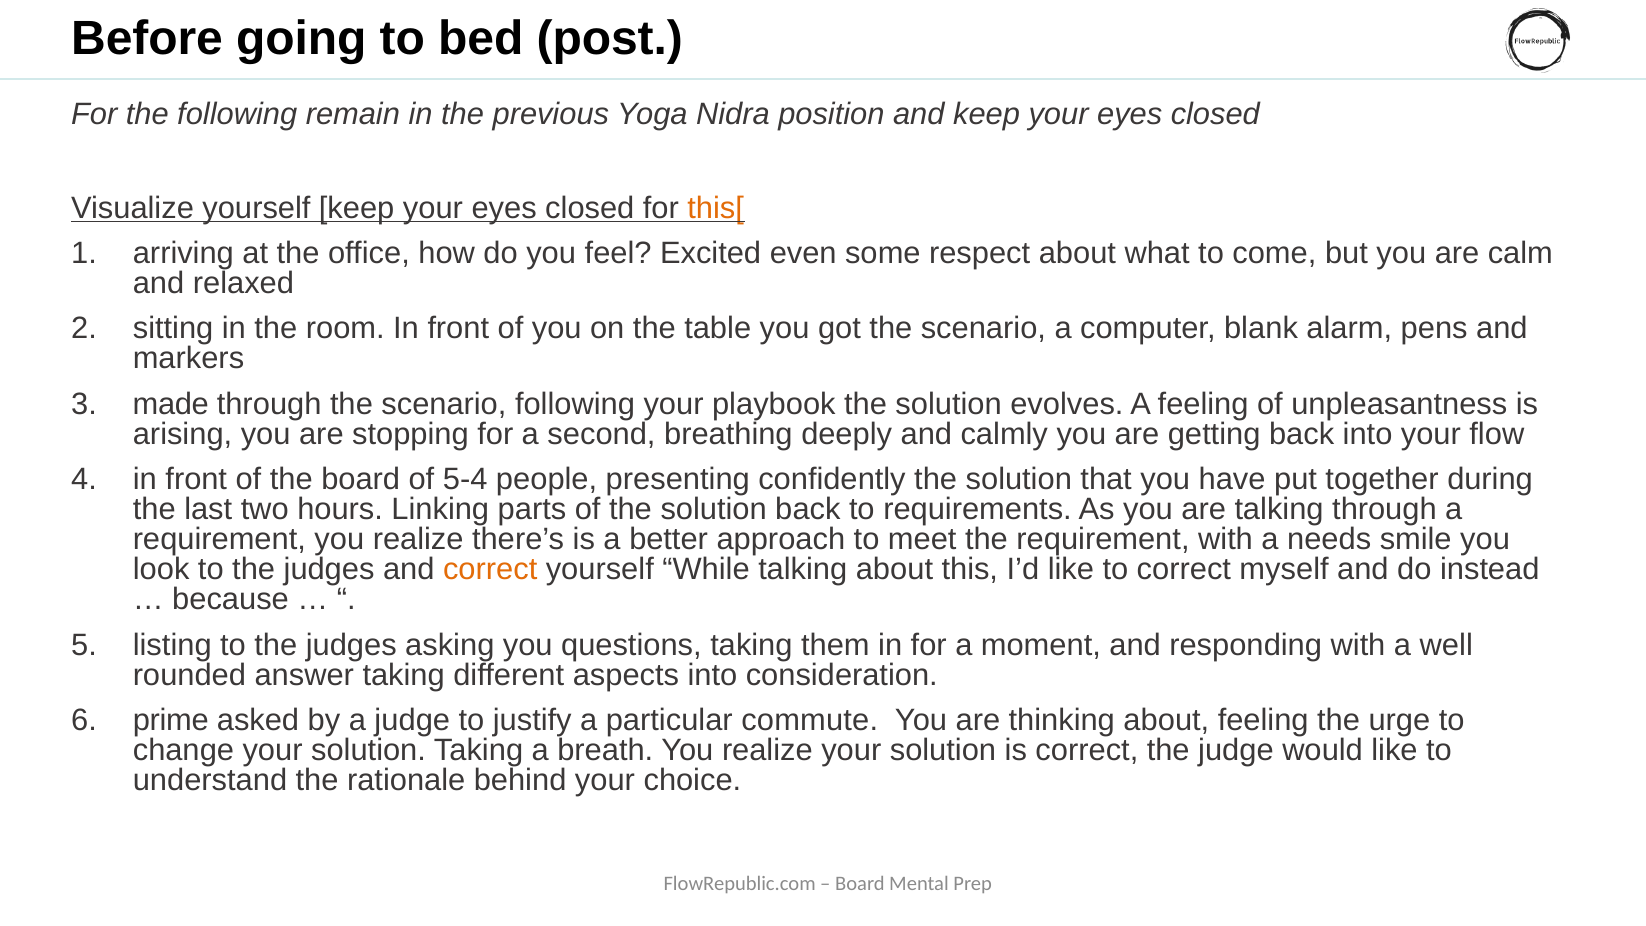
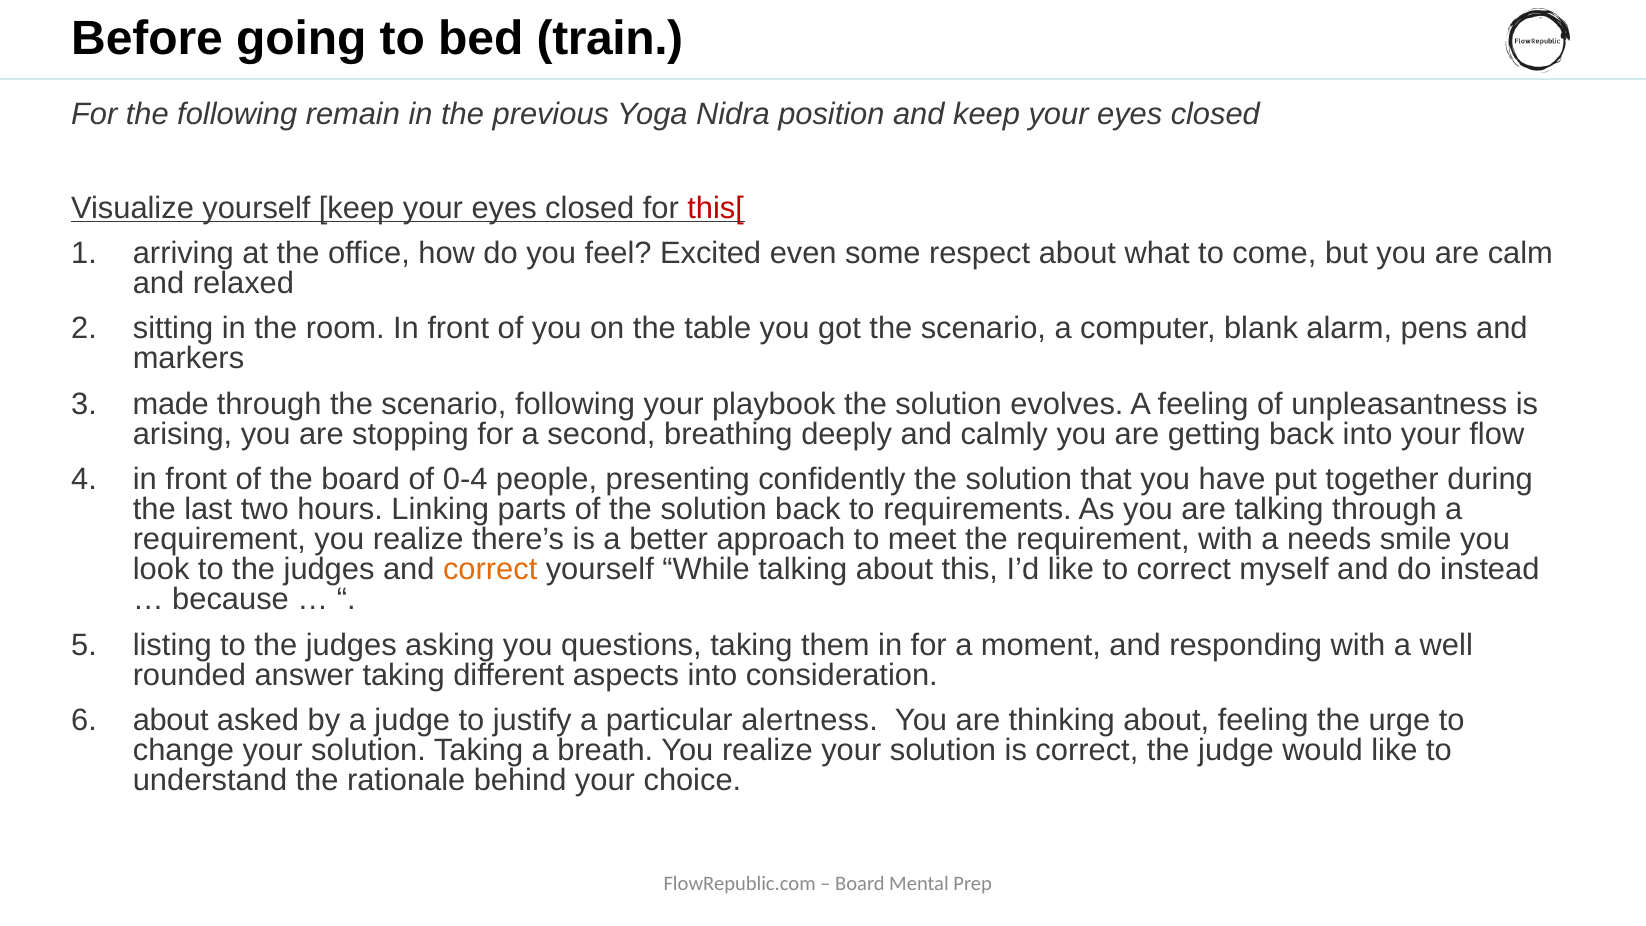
post: post -> train
this[ colour: orange -> red
5-4: 5-4 -> 0-4
prime at (171, 720): prime -> about
commute: commute -> alertness
